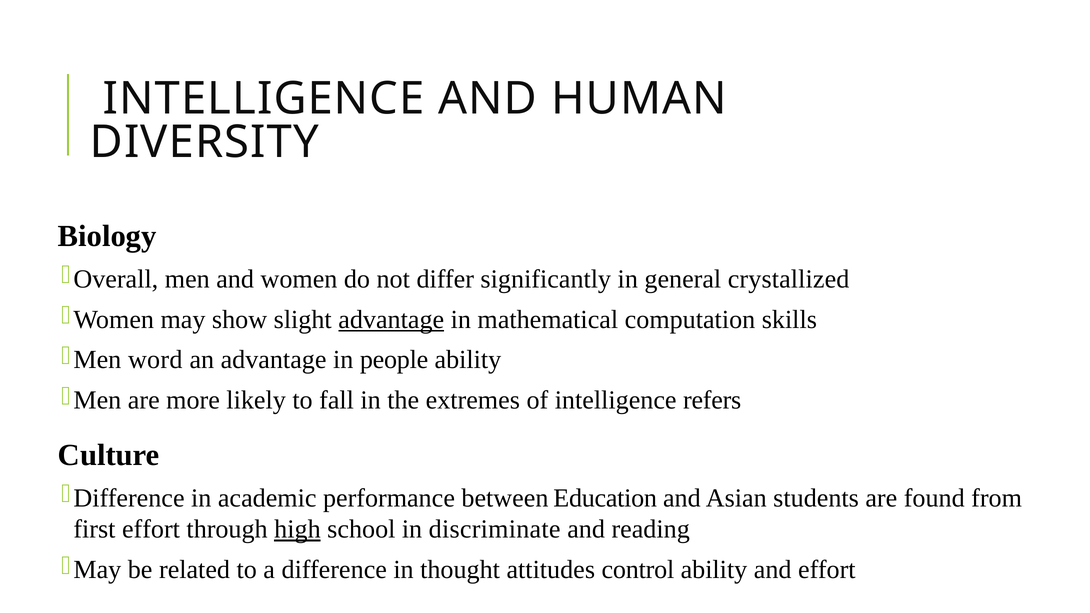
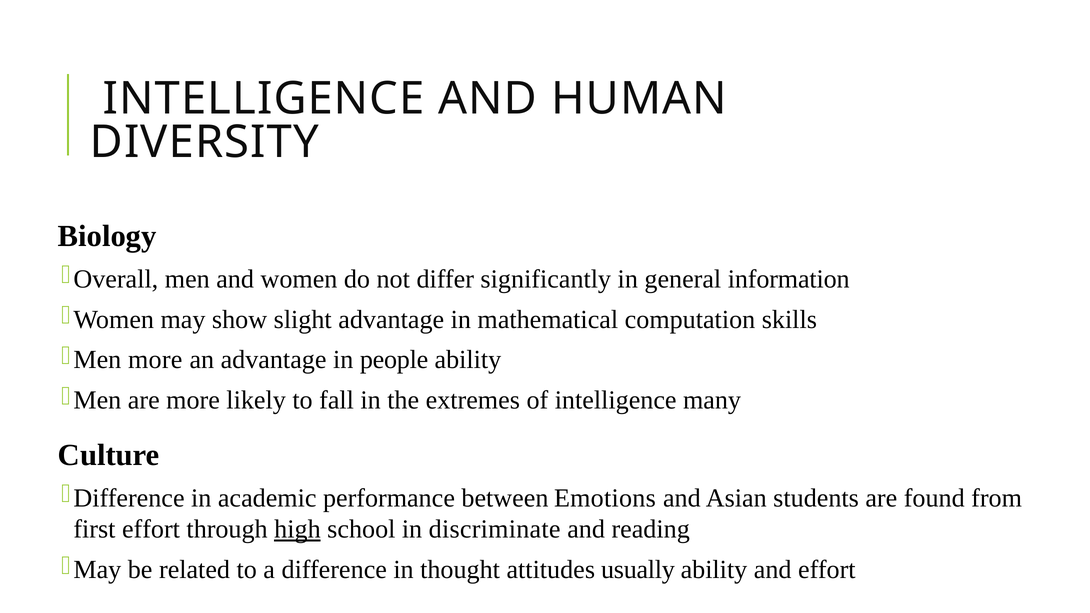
crystallized: crystallized -> information
advantage at (391, 320) underline: present -> none
word at (155, 360): word -> more
refers: refers -> many
Education: Education -> Emotions
control: control -> usually
